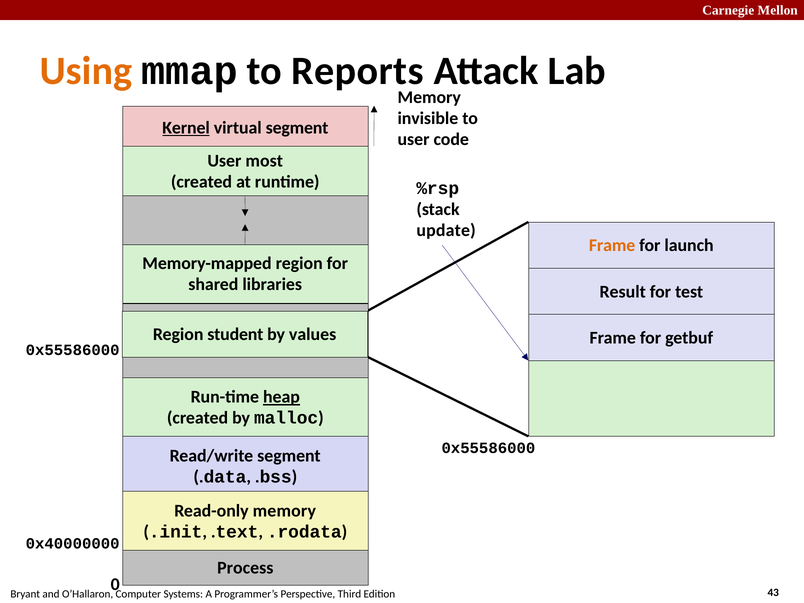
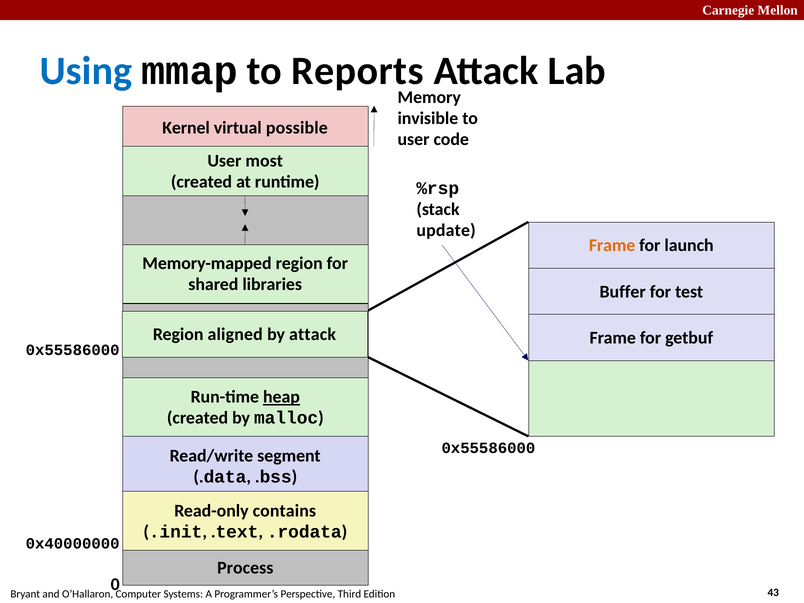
Using colour: orange -> blue
Kernel underline: present -> none
virtual segment: segment -> possible
Result: Result -> Buffer
student: student -> aligned
by values: values -> attack
Read-only memory: memory -> contains
